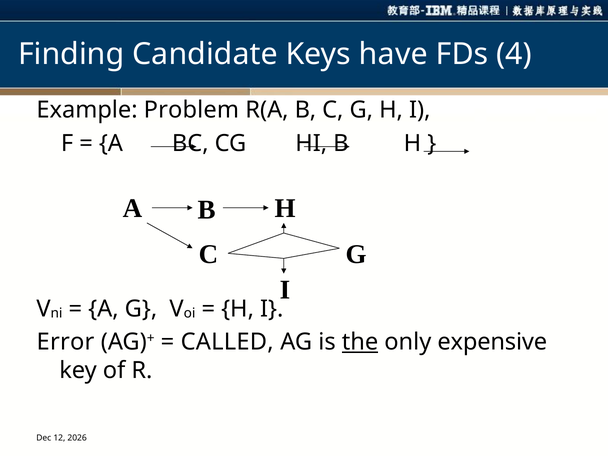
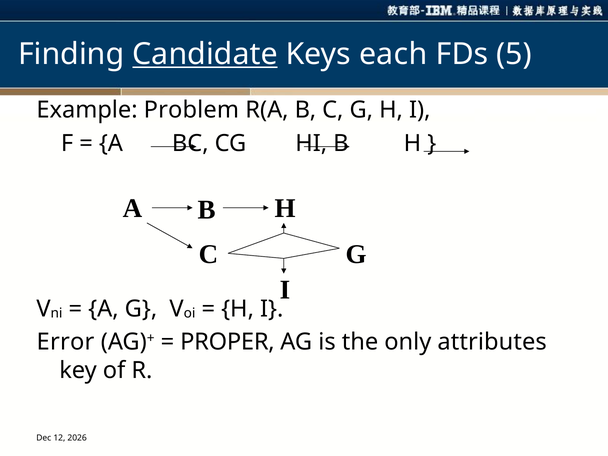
Candidate underline: none -> present
have: have -> each
4: 4 -> 5
CALLED: CALLED -> PROPER
the underline: present -> none
expensive: expensive -> attributes
